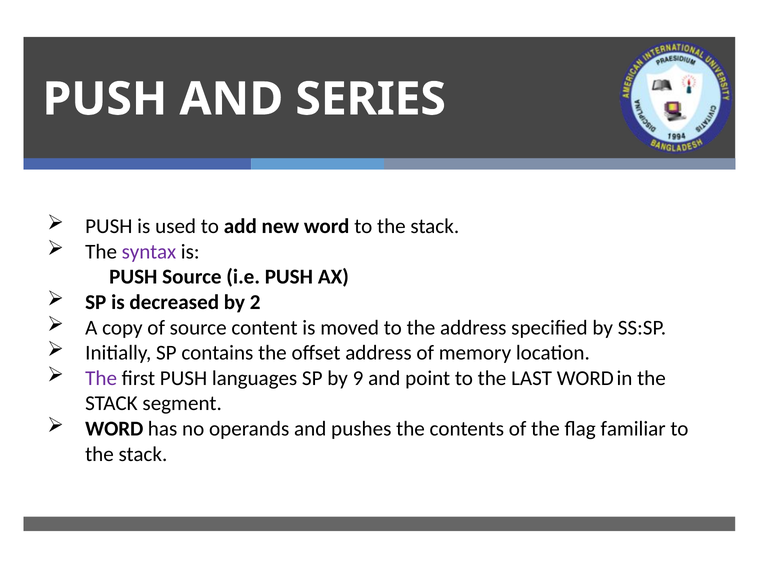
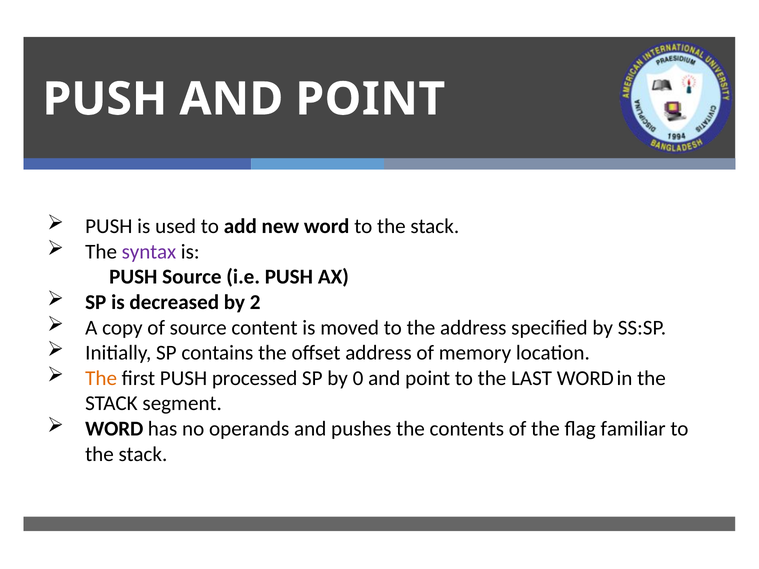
PUSH AND SERIES: SERIES -> POINT
The at (101, 378) colour: purple -> orange
languages: languages -> processed
9: 9 -> 0
